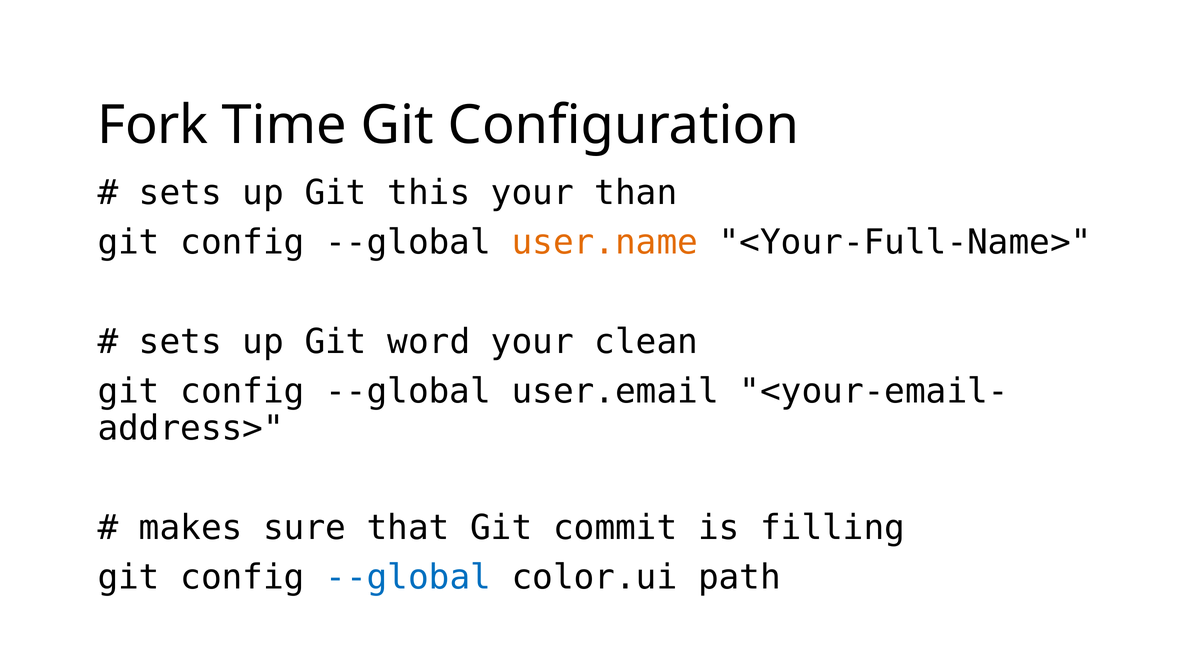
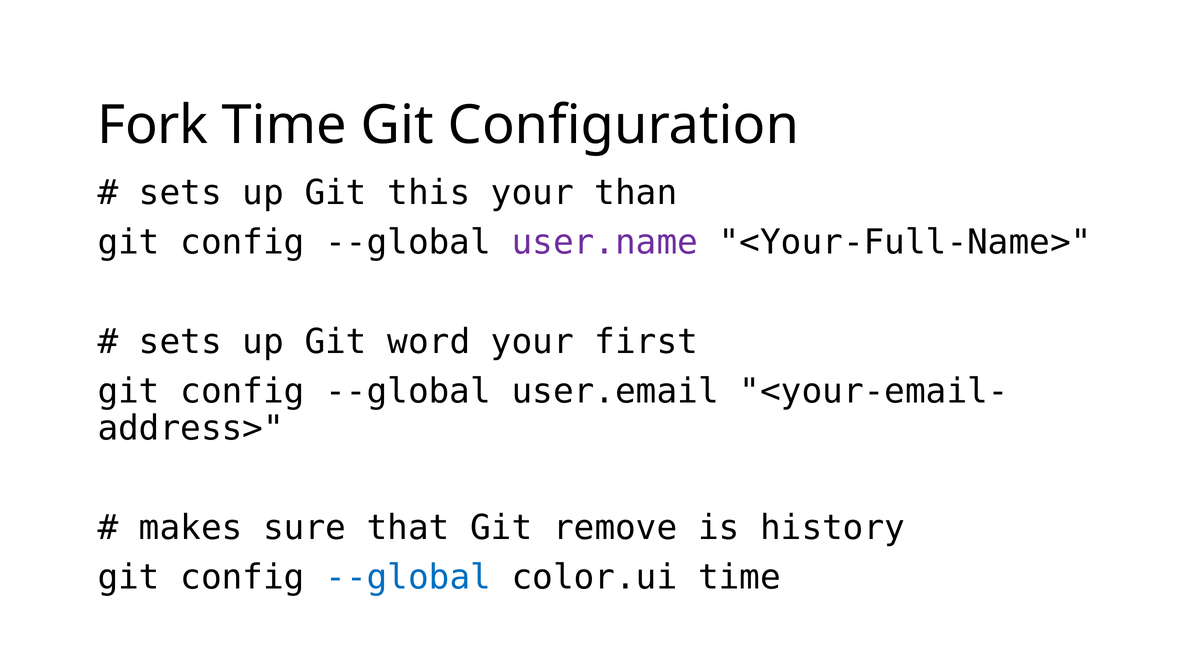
user.name colour: orange -> purple
clean: clean -> first
commit: commit -> remove
filling: filling -> history
color.ui path: path -> time
